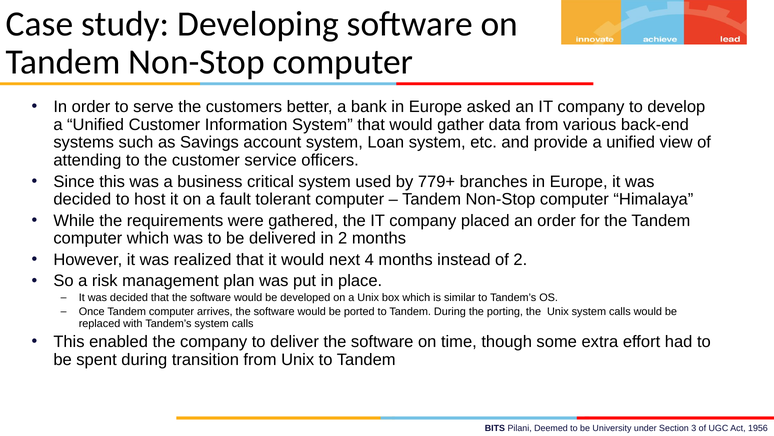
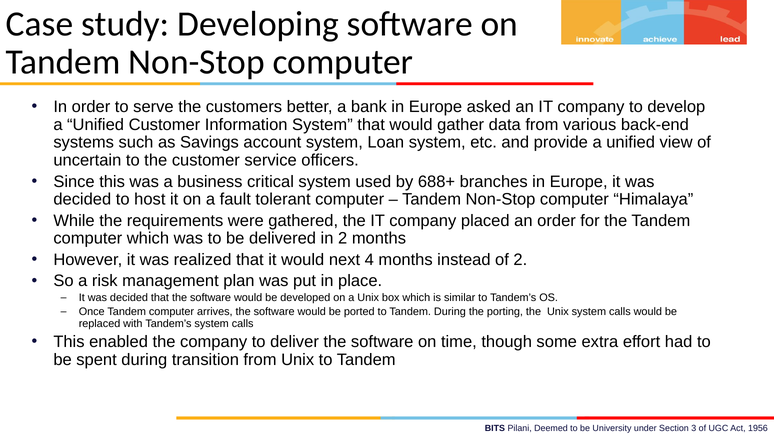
attending: attending -> uncertain
779+: 779+ -> 688+
